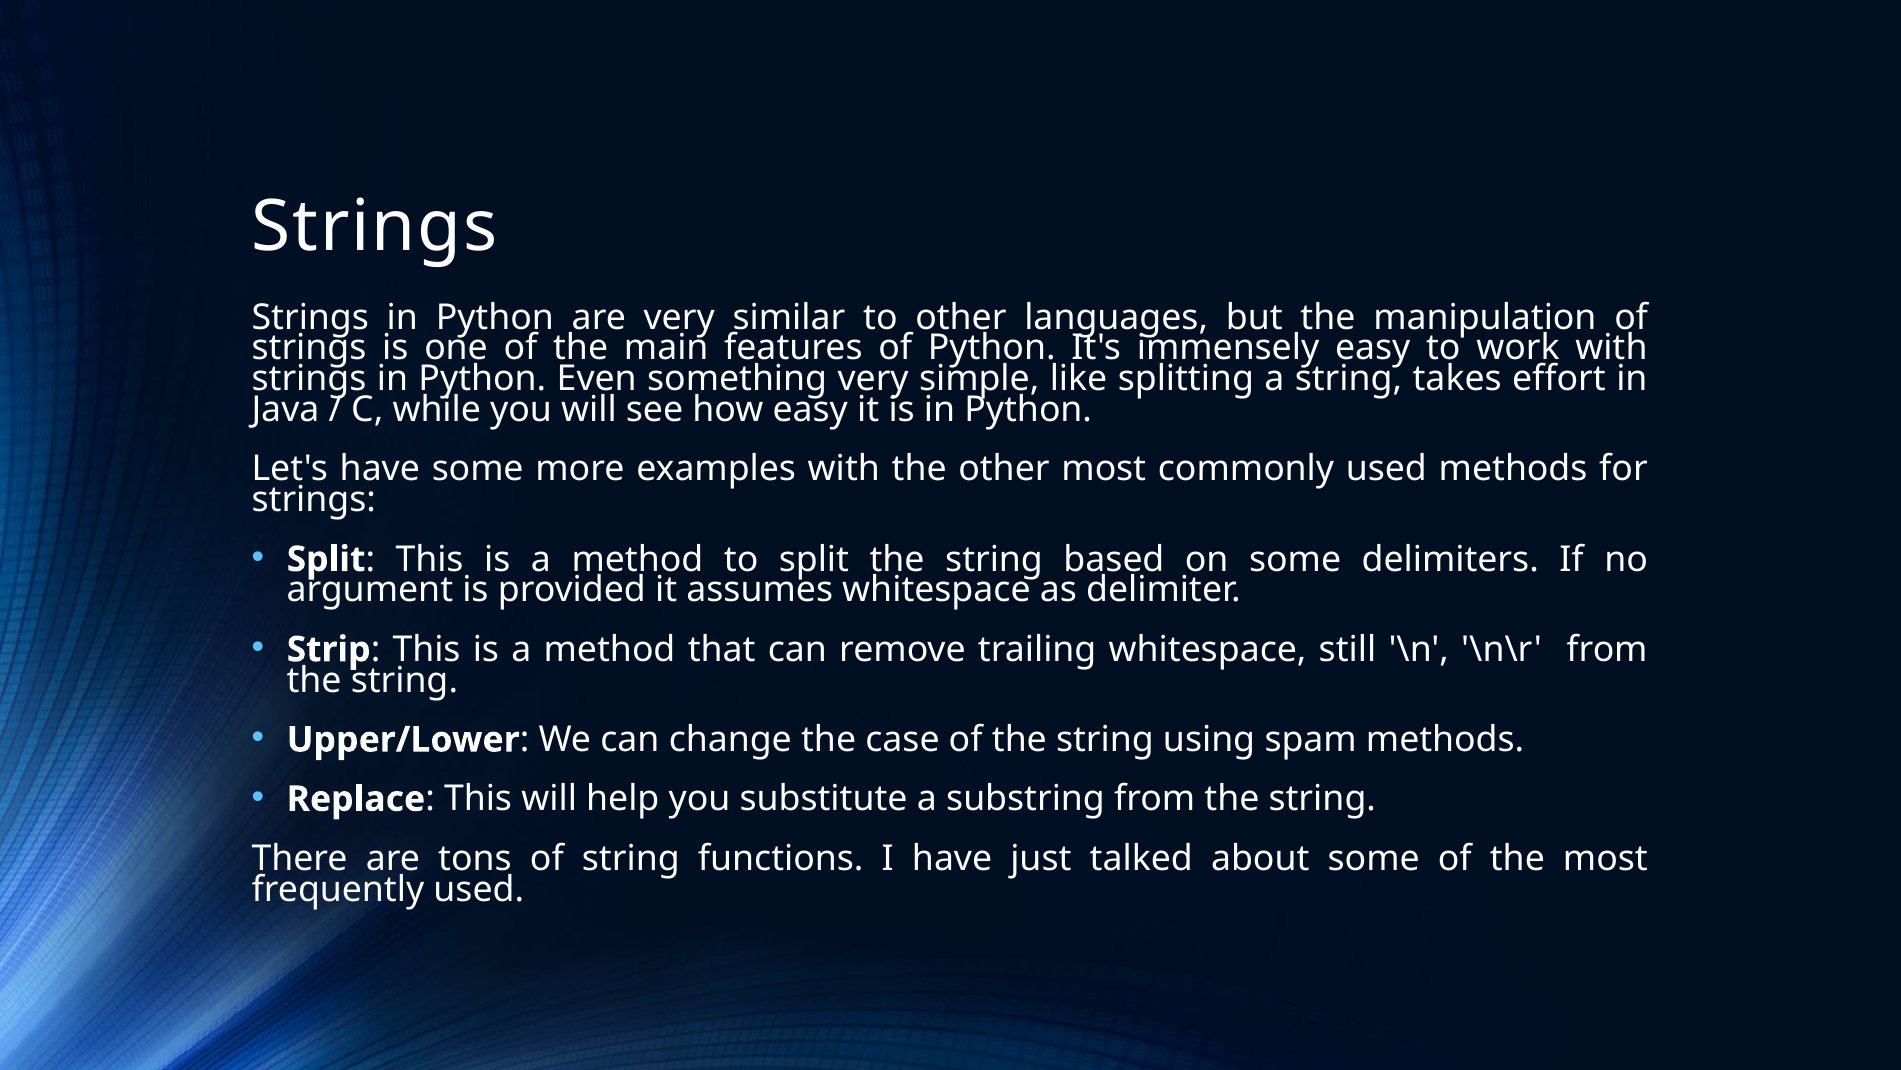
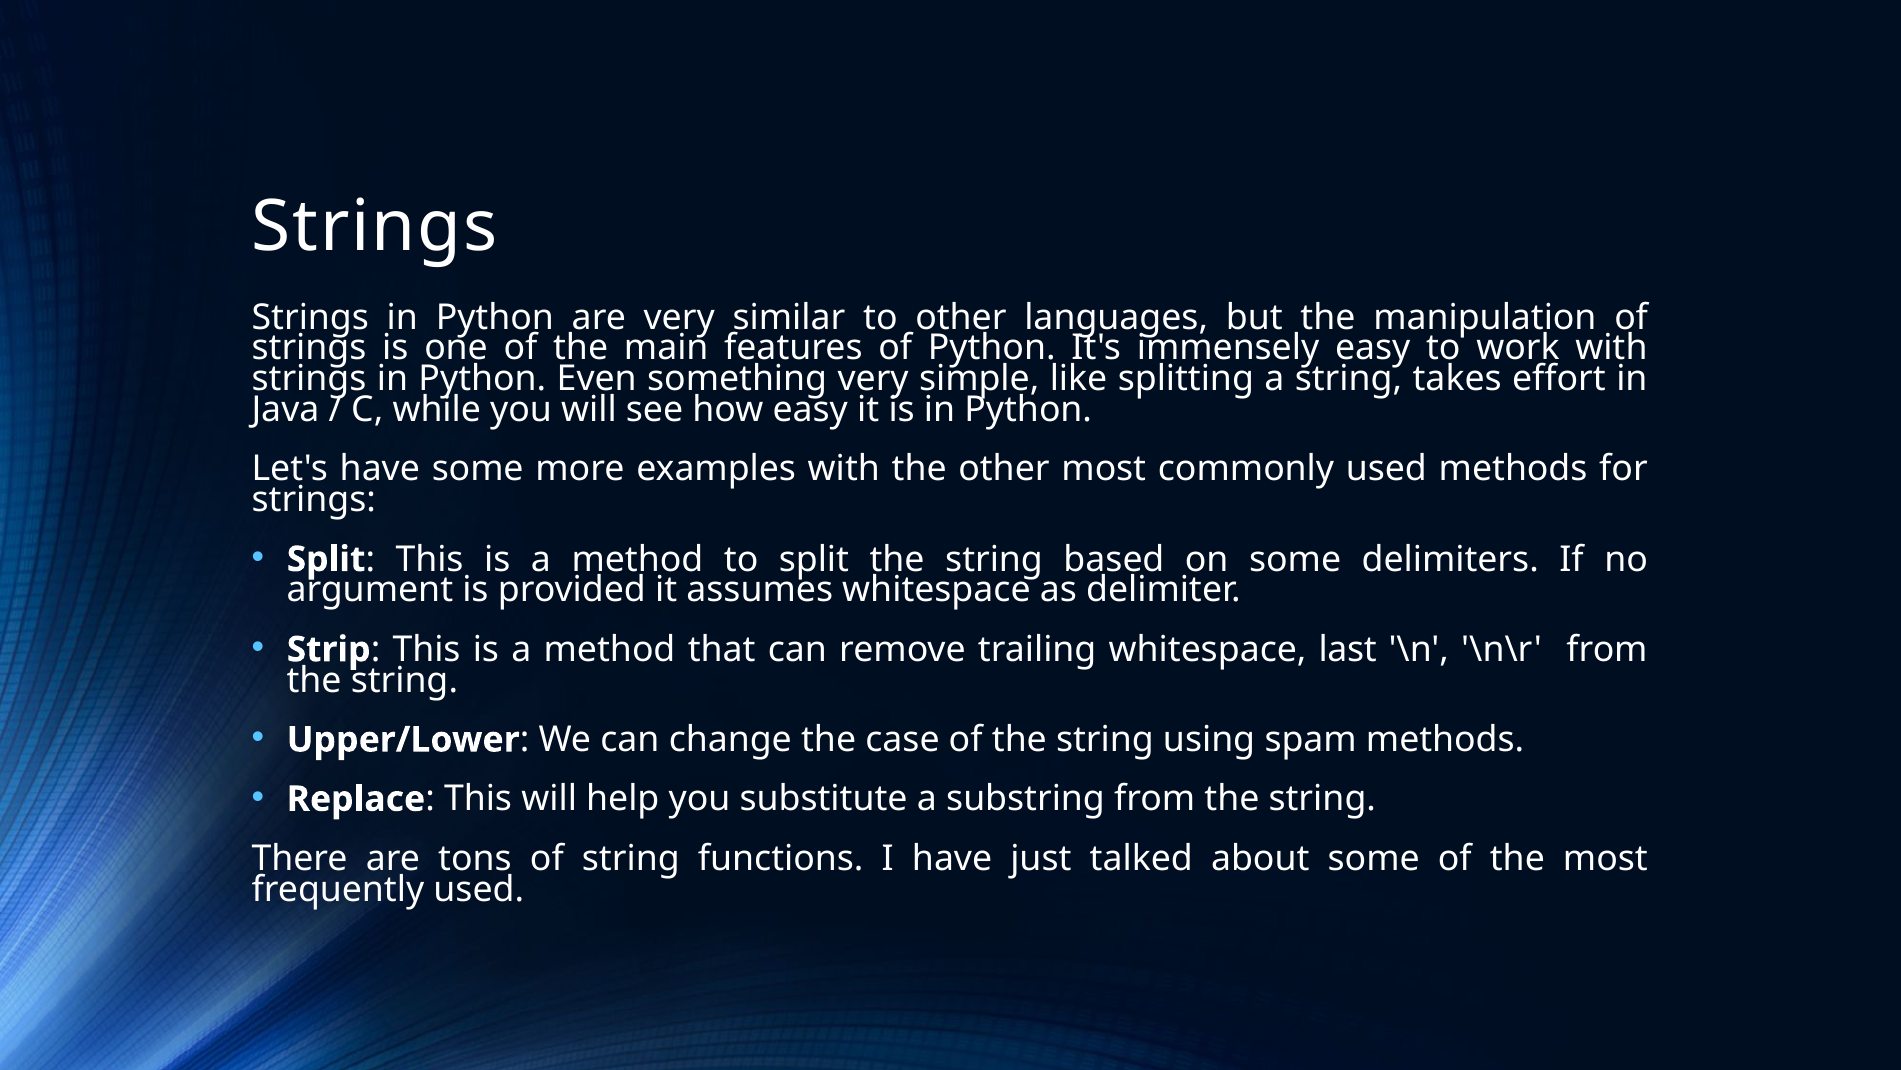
still: still -> last
